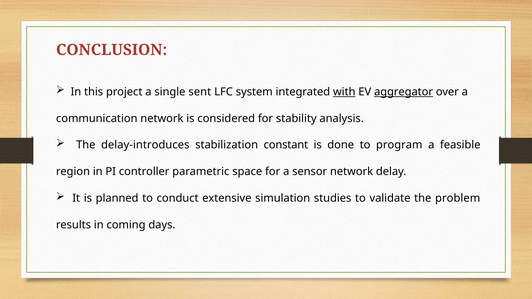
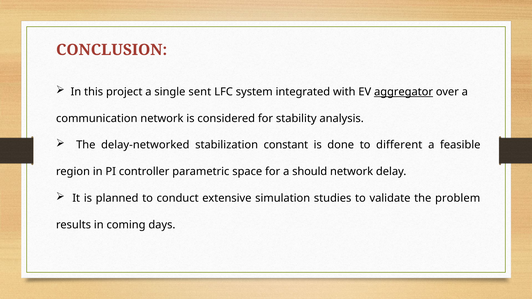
with underline: present -> none
delay-introduces: delay-introduces -> delay-networked
program: program -> different
sensor: sensor -> should
